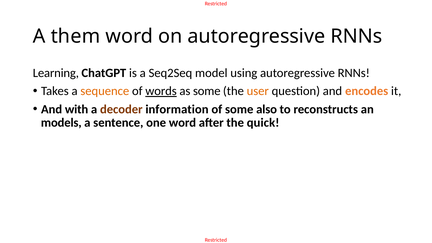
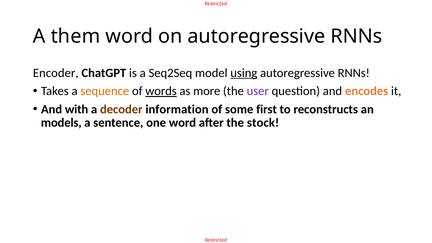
Learning: Learning -> Encoder
using underline: none -> present
as some: some -> more
user colour: orange -> purple
also: also -> first
quick: quick -> stock
